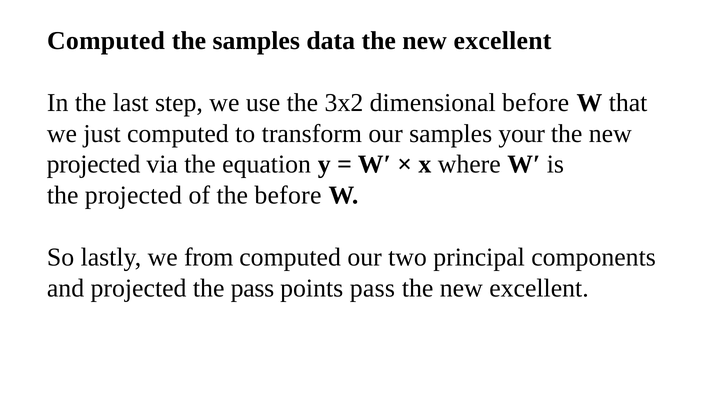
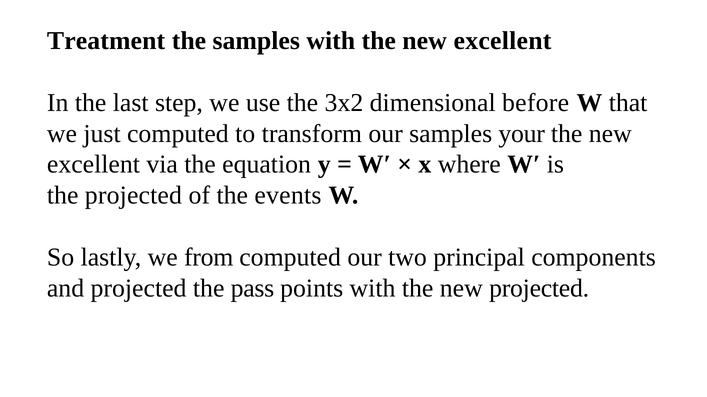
Computed at (106, 41): Computed -> Treatment
samples data: data -> with
projected at (94, 165): projected -> excellent
the before: before -> events
points pass: pass -> with
excellent at (539, 289): excellent -> projected
